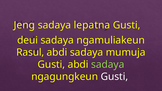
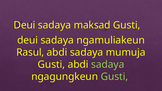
Jeng at (24, 25): Jeng -> Deui
lepatna: lepatna -> maksad
Gusti at (114, 77) colour: white -> light green
